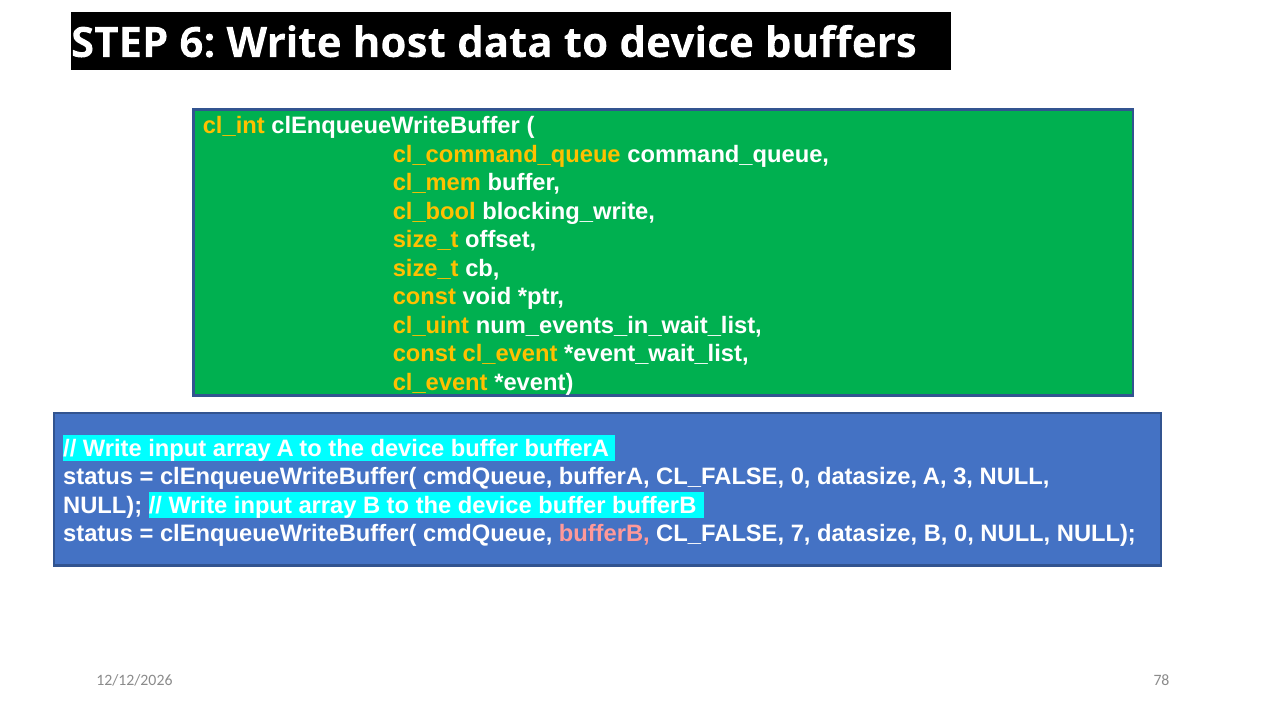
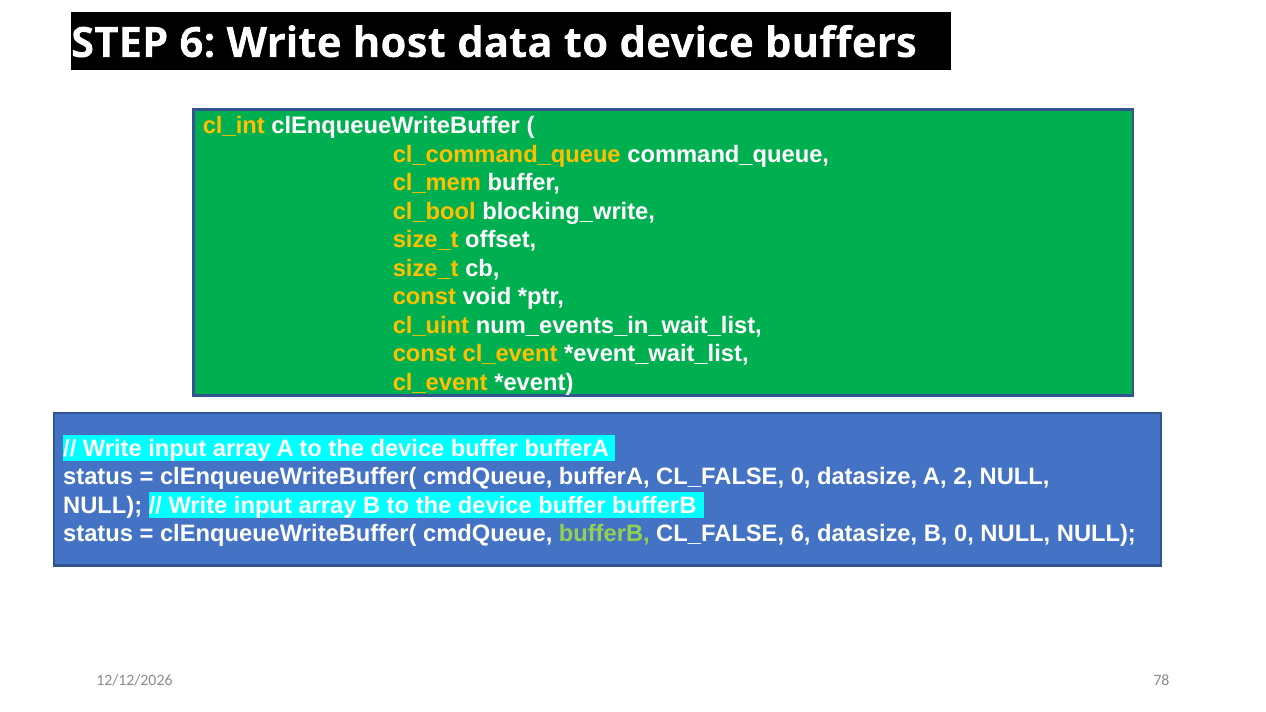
3: 3 -> 2
bufferB at (604, 534) colour: pink -> light green
CL_FALSE 7: 7 -> 6
